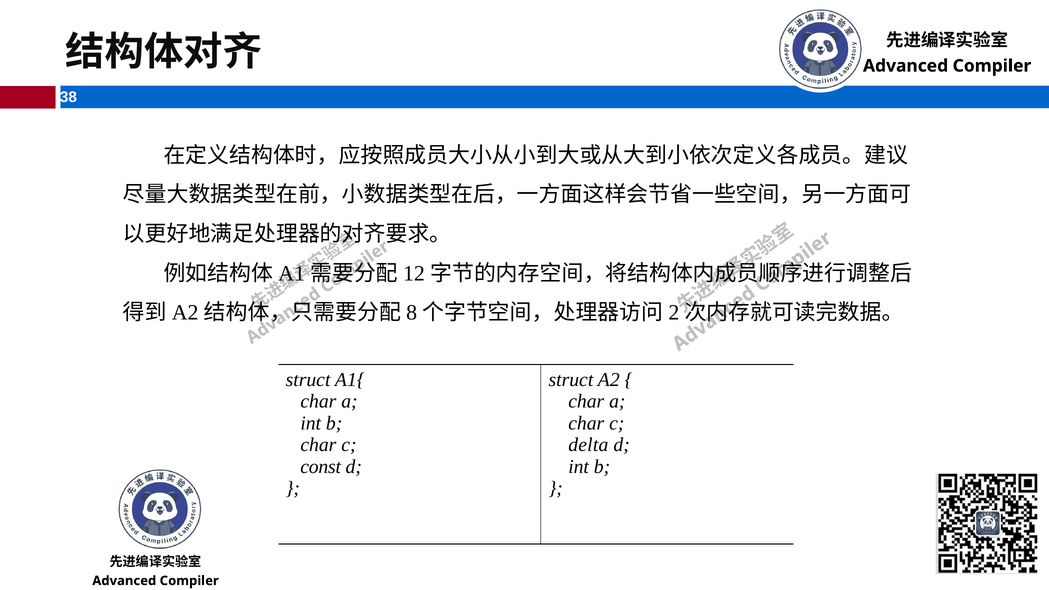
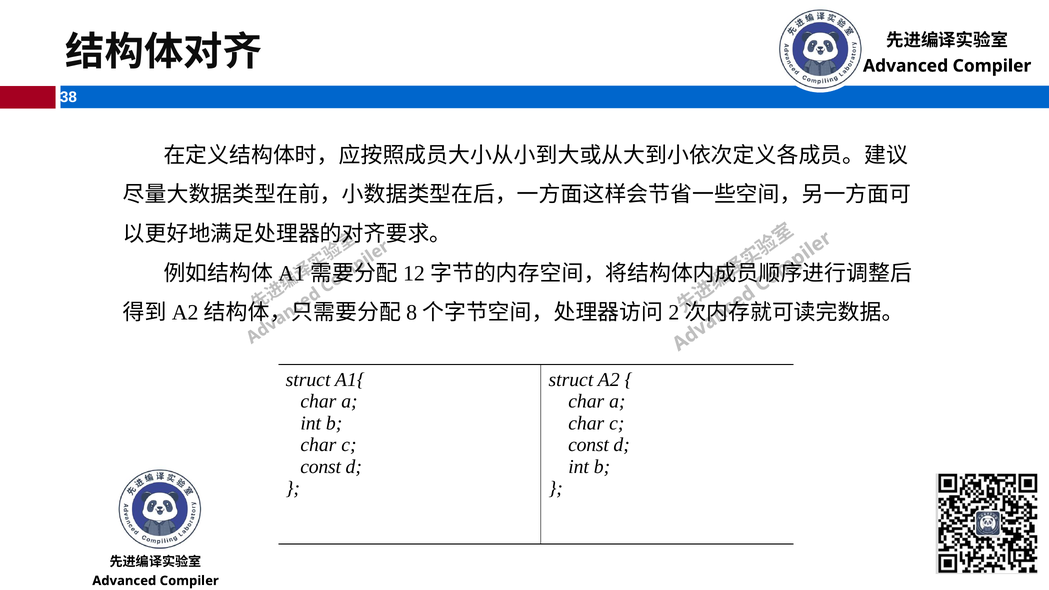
delta at (588, 445): delta -> const
